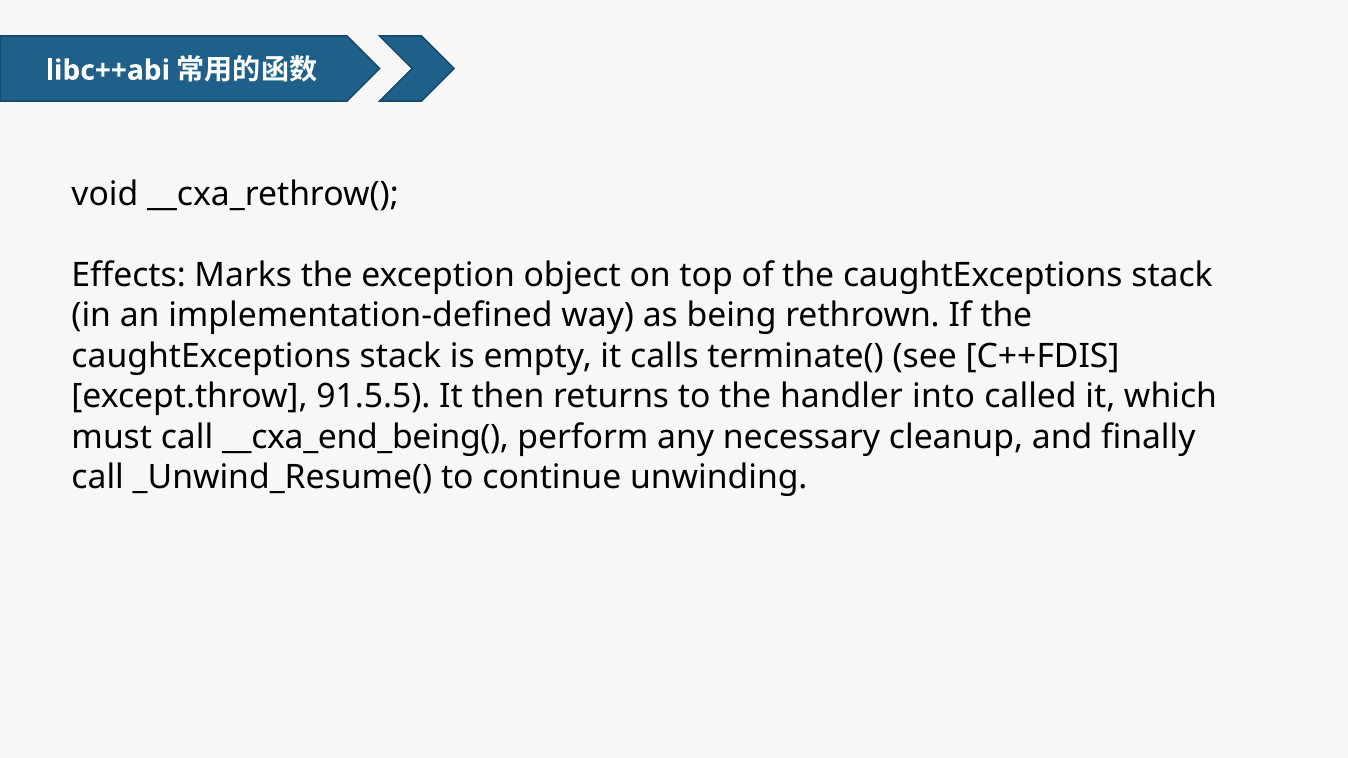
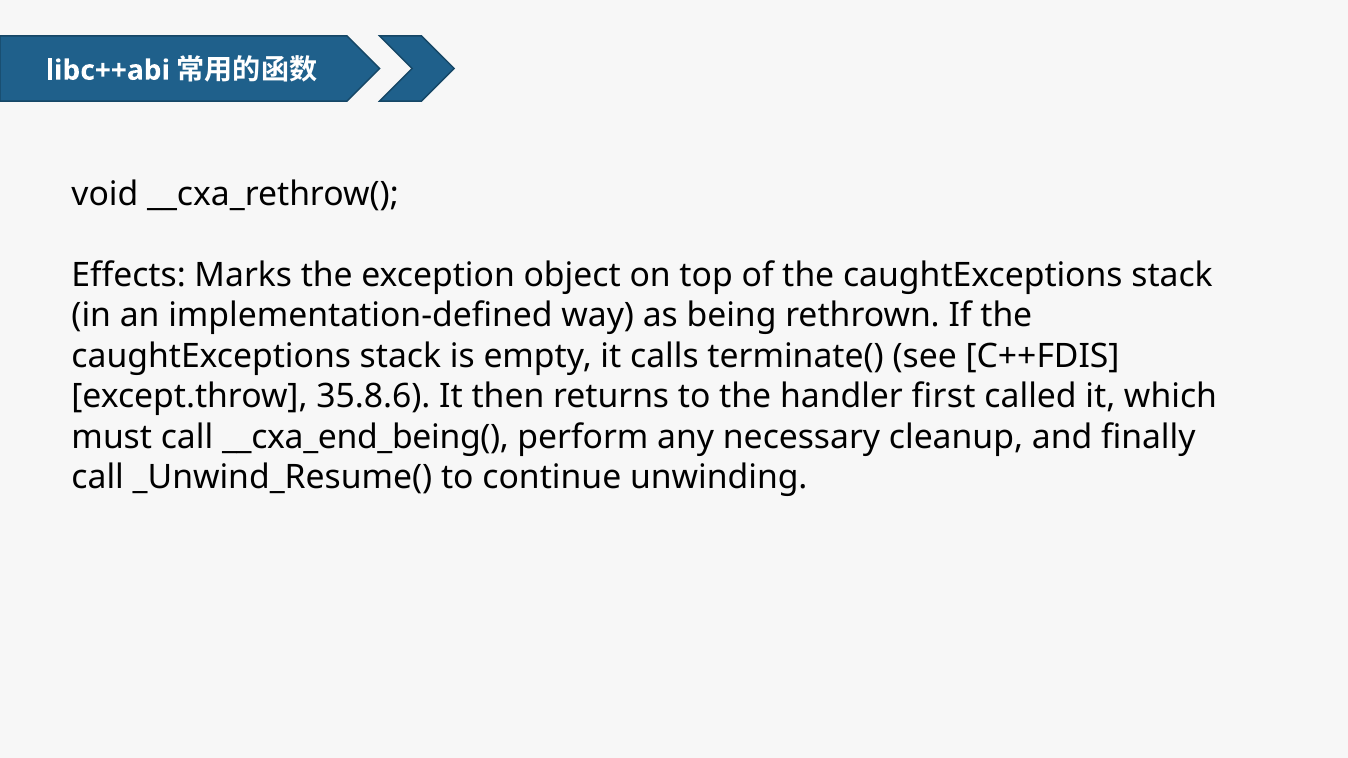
91.5.5: 91.5.5 -> 35.8.6
into: into -> first
